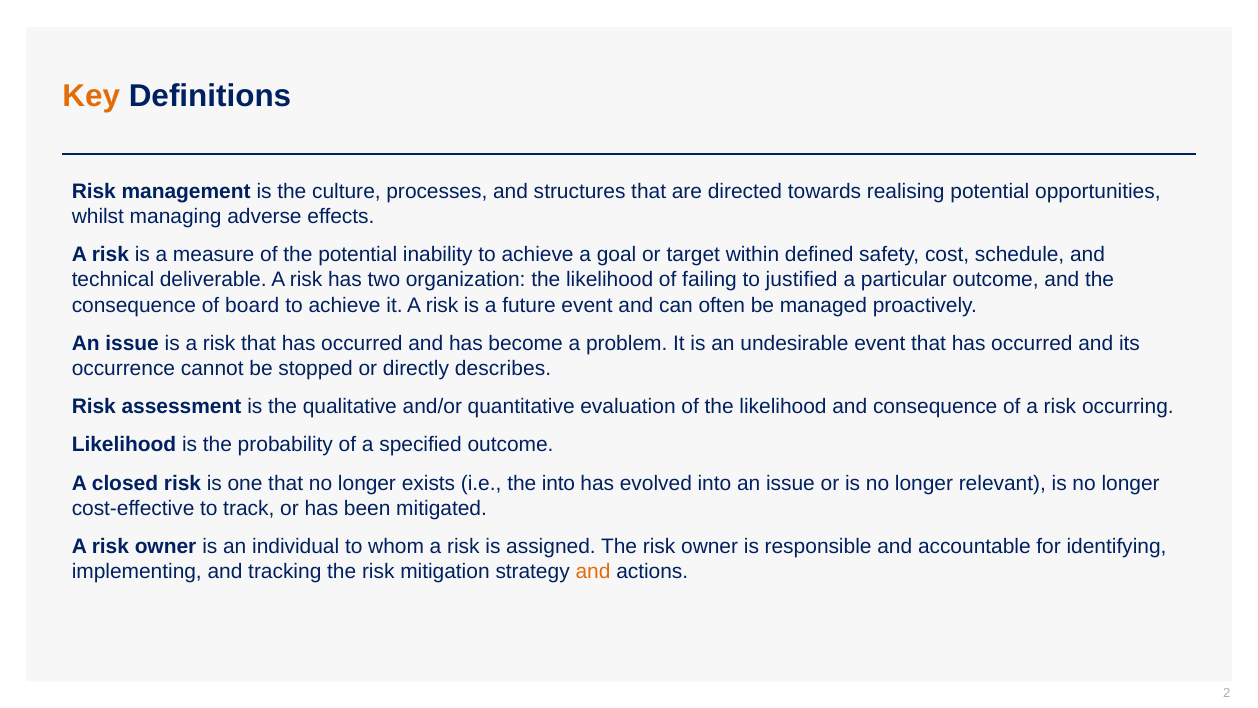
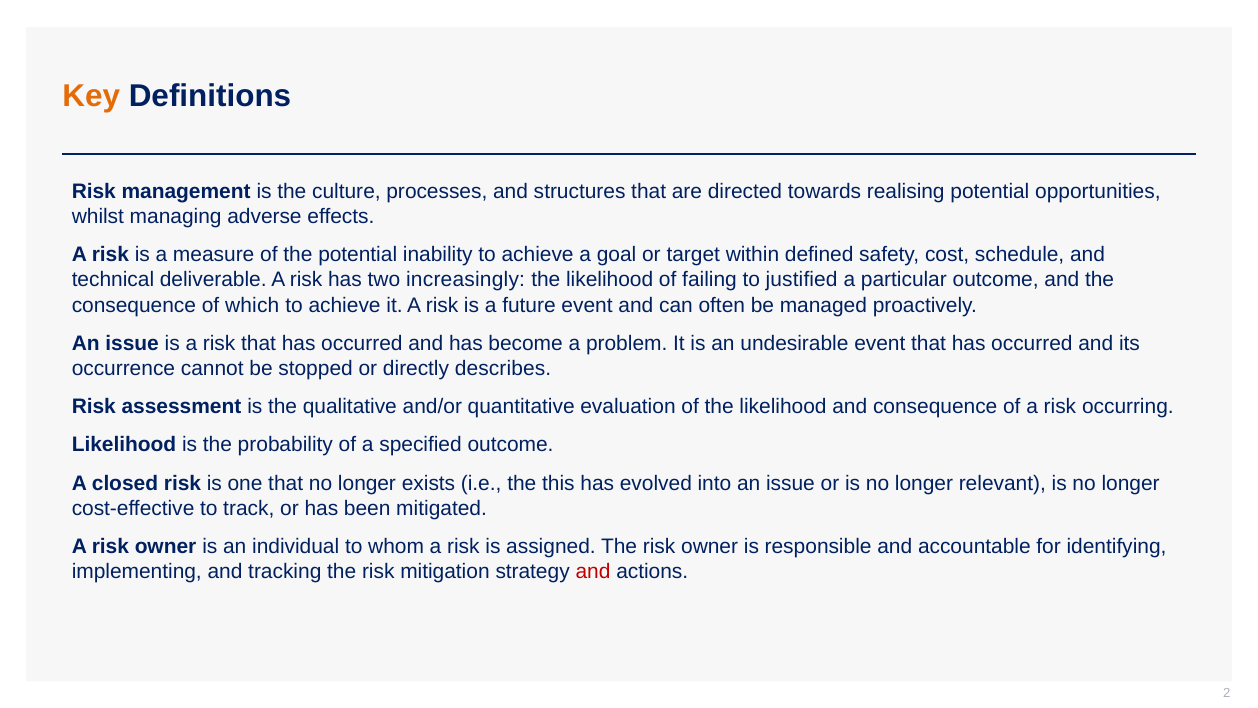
organization: organization -> increasingly
board: board -> which
the into: into -> this
and at (593, 572) colour: orange -> red
